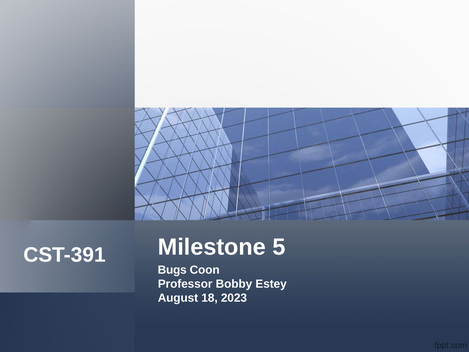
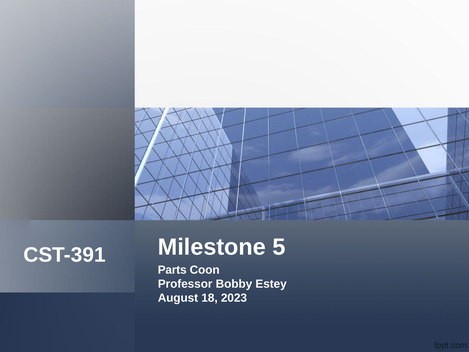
Bugs: Bugs -> Parts
